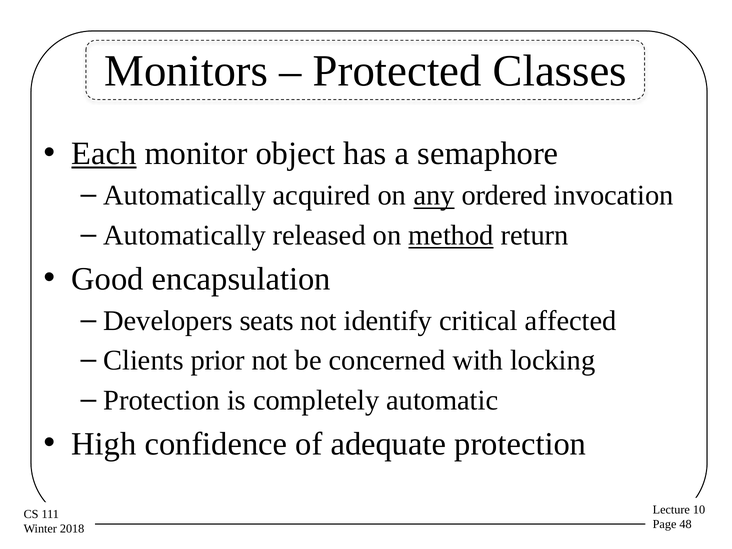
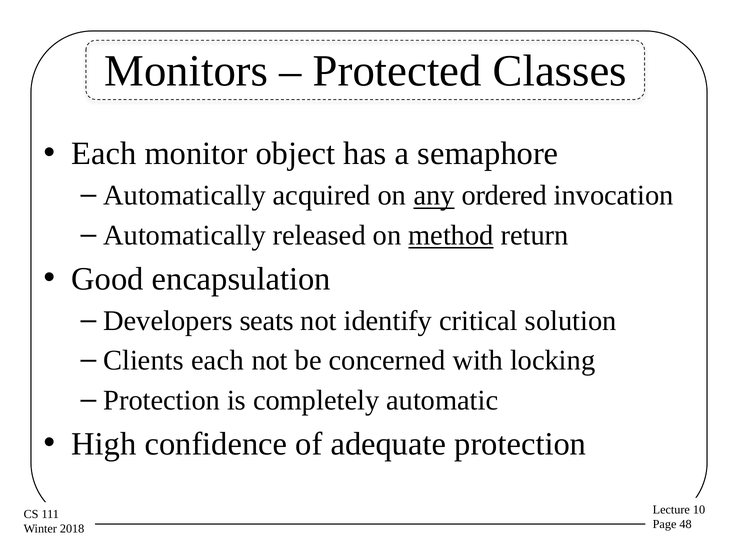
Each at (104, 154) underline: present -> none
affected: affected -> solution
Clients prior: prior -> each
